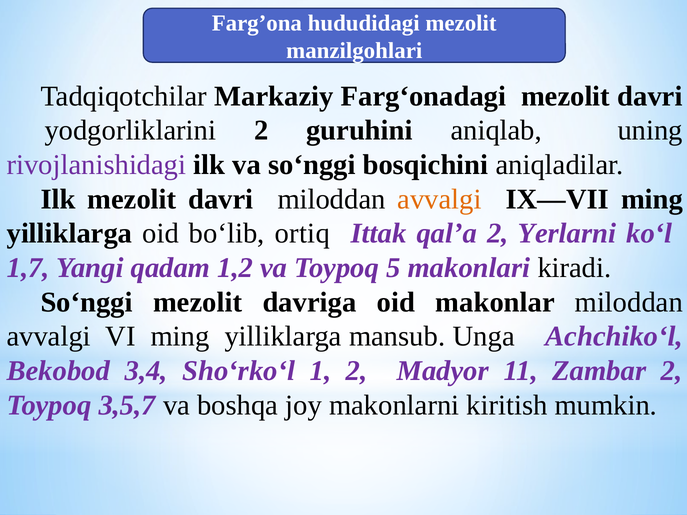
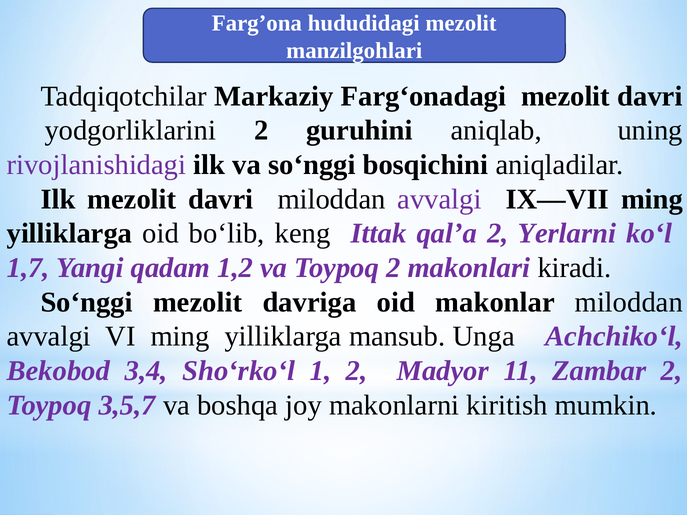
avvalgi at (440, 199) colour: orange -> purple
ortiq: ortiq -> keng
Toypoq 5: 5 -> 2
